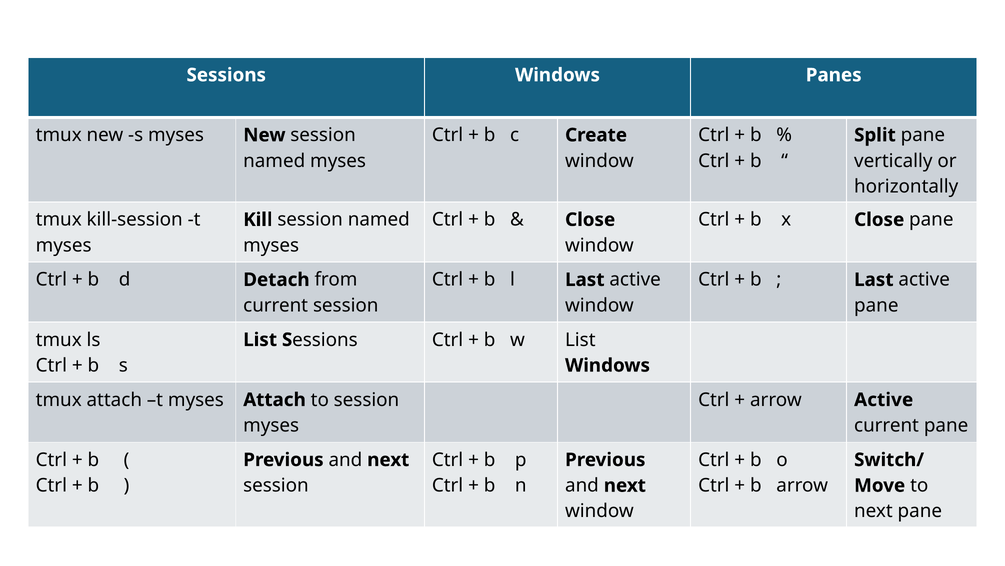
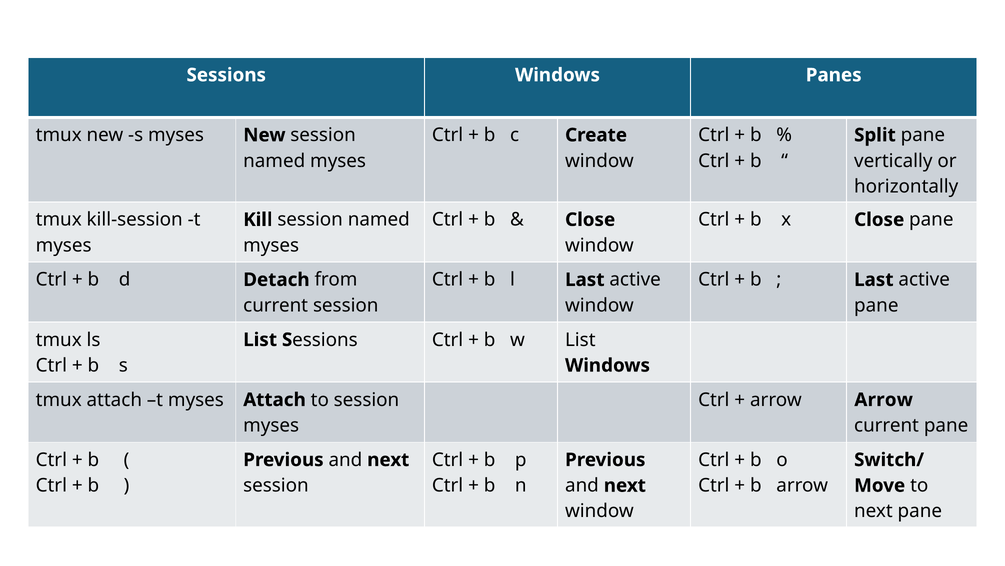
arrow Active: Active -> Arrow
